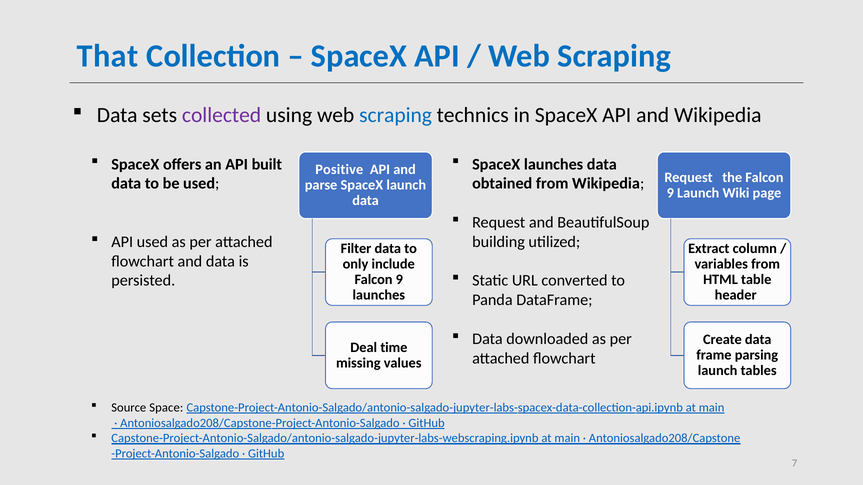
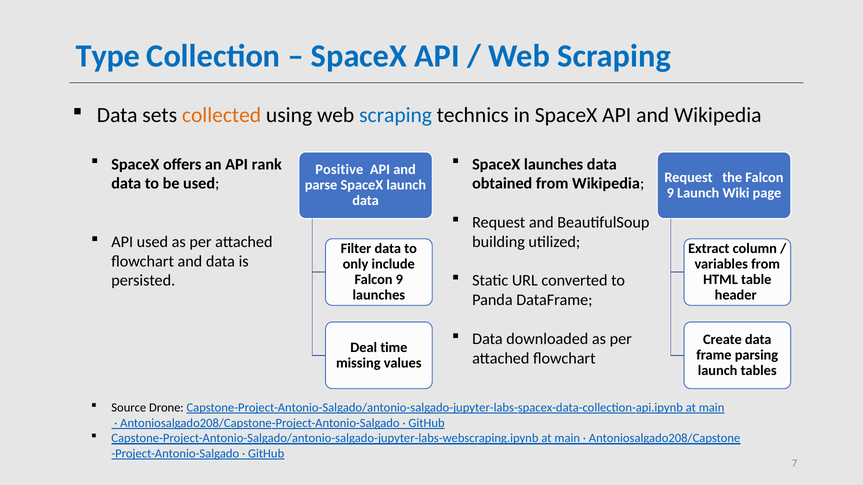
That: That -> Type
collected colour: purple -> orange
built: built -> rank
Space: Space -> Drone
